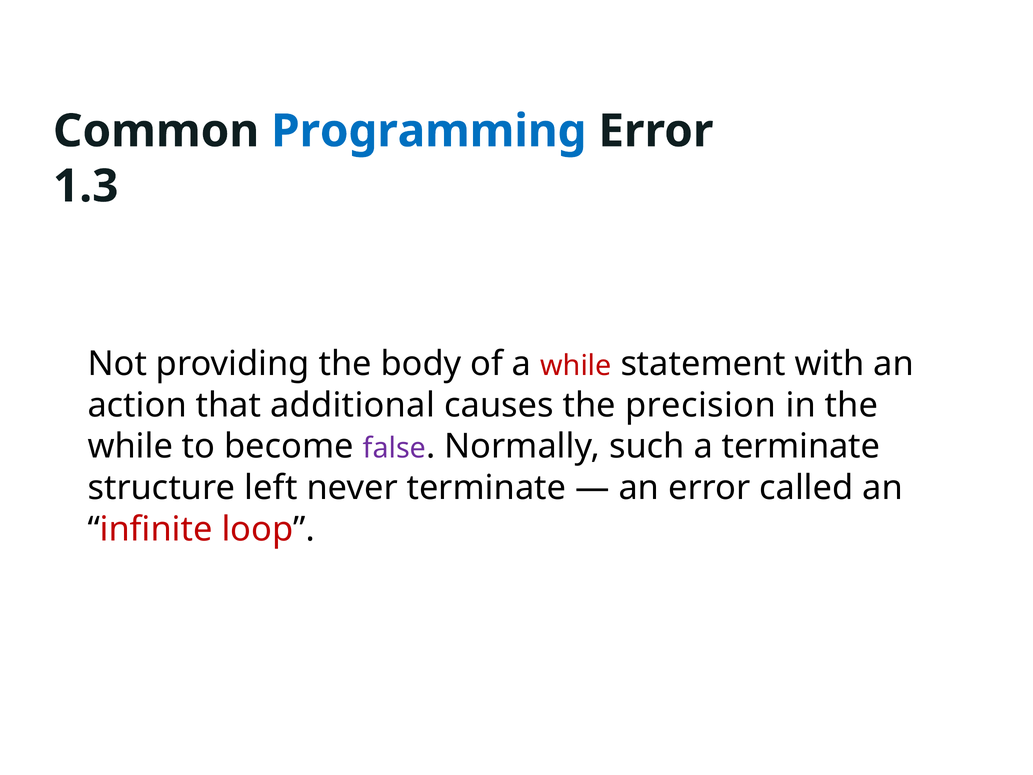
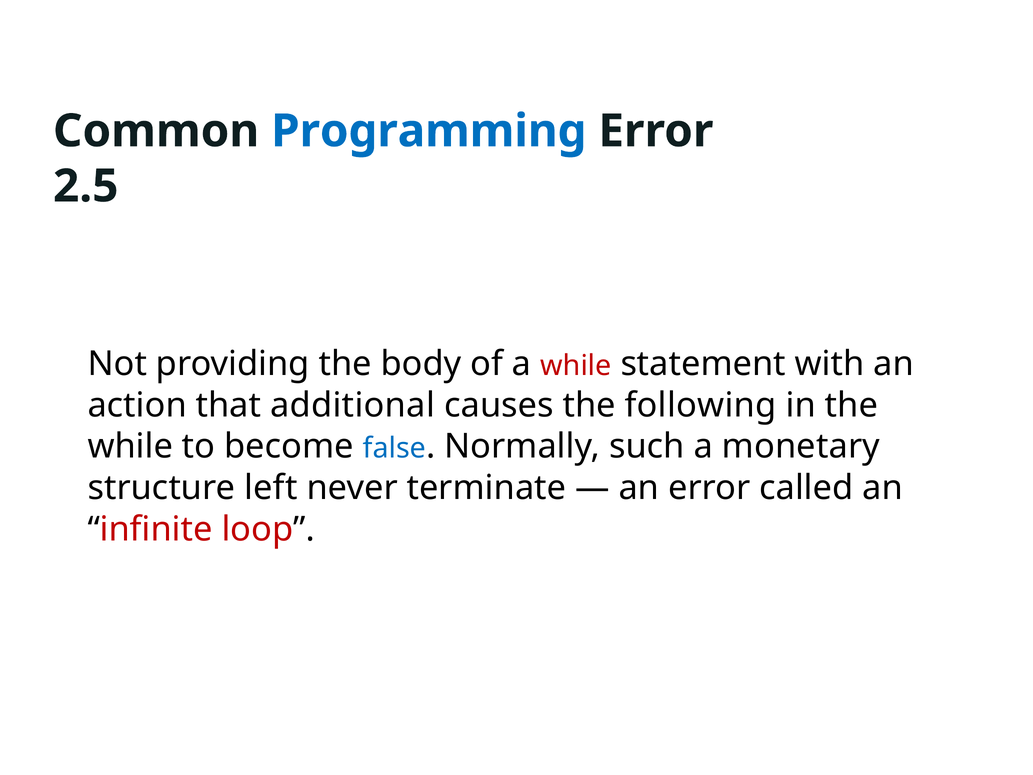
1.3: 1.3 -> 2.5
precision: precision -> following
false colour: purple -> blue
a terminate: terminate -> monetary
